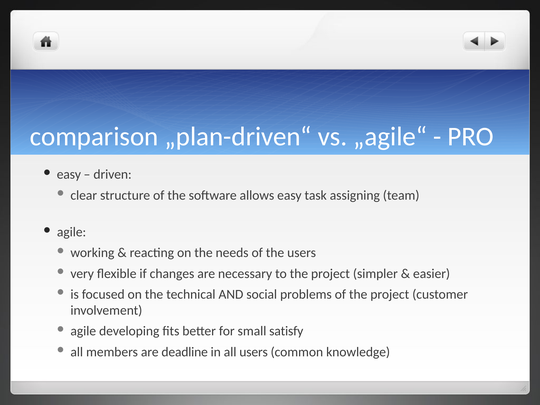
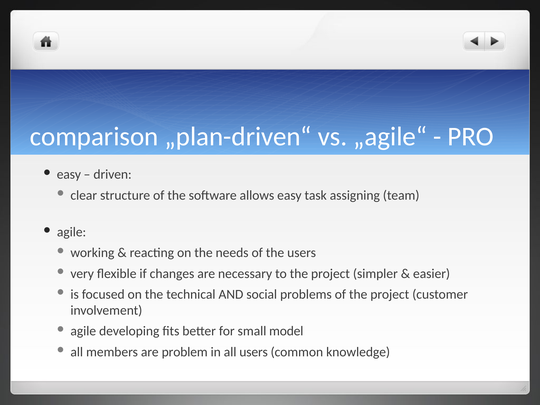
satisfy: satisfy -> model
deadline: deadline -> problem
